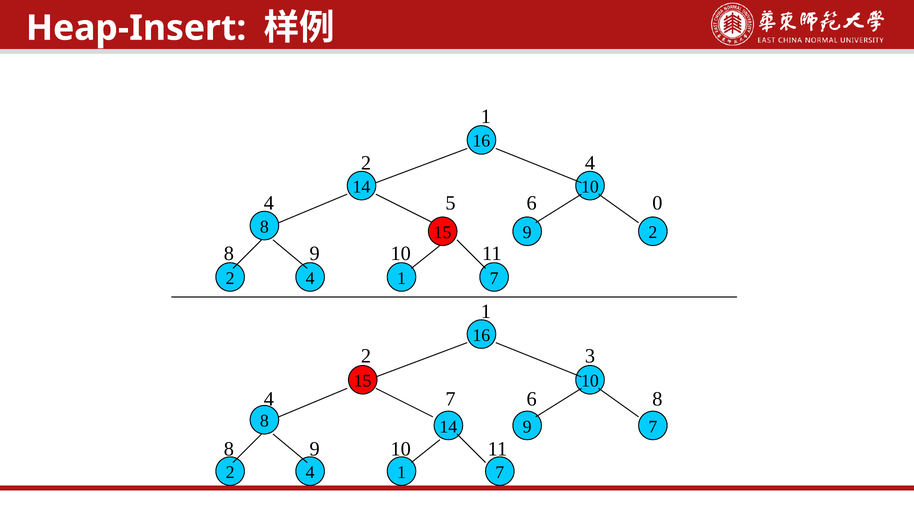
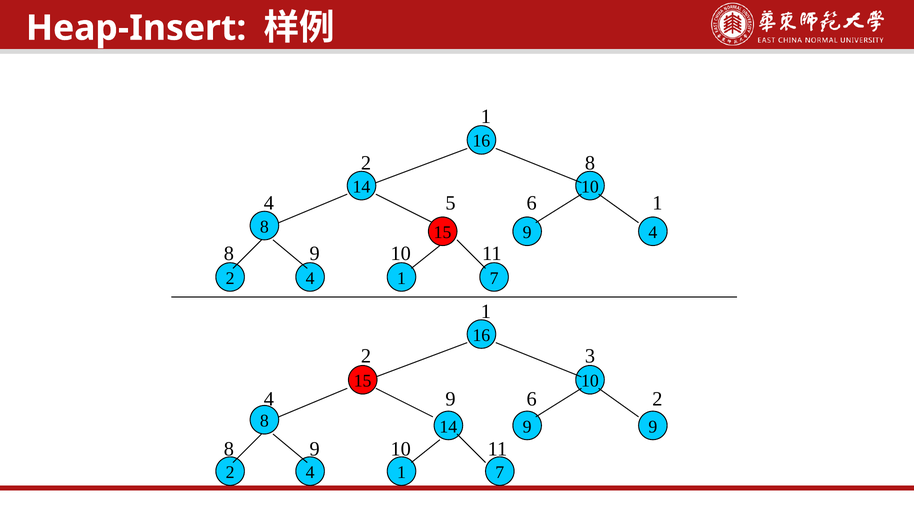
4 at (590, 163): 4 -> 8
6 0: 0 -> 1
9 2: 2 -> 4
4 7: 7 -> 9
6 8: 8 -> 2
9 7: 7 -> 9
